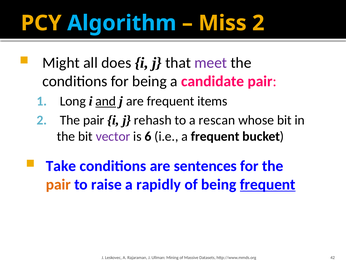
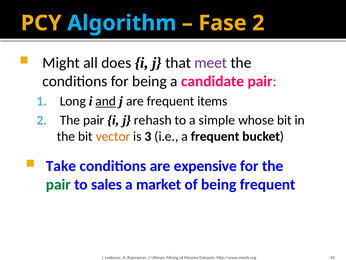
Miss: Miss -> Fase
rescan: rescan -> simple
vector colour: purple -> orange
6: 6 -> 3
sentences: sentences -> expensive
pair at (58, 184) colour: orange -> green
raise: raise -> sales
rapidly: rapidly -> market
frequent at (268, 184) underline: present -> none
